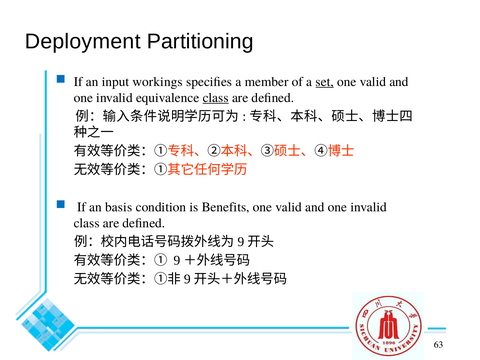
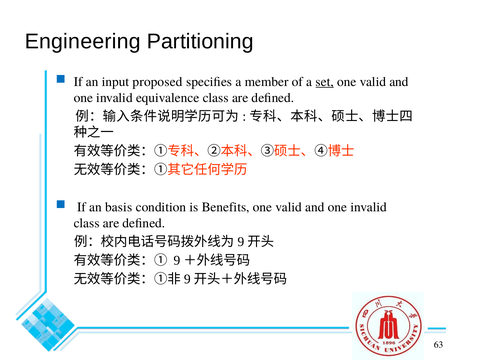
Deployment: Deployment -> Engineering
workings: workings -> proposed
class at (216, 98) underline: present -> none
